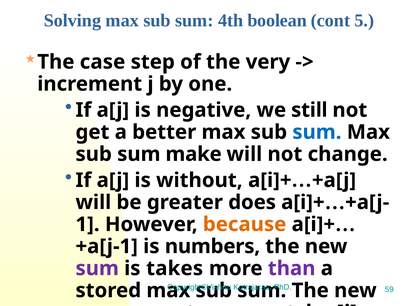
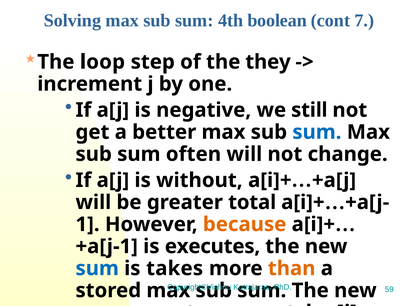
5: 5 -> 7
case: case -> loop
very: very -> they
make: make -> often
does: does -> total
numbers: numbers -> executes
sum at (97, 268) colour: purple -> blue
than colour: purple -> orange
